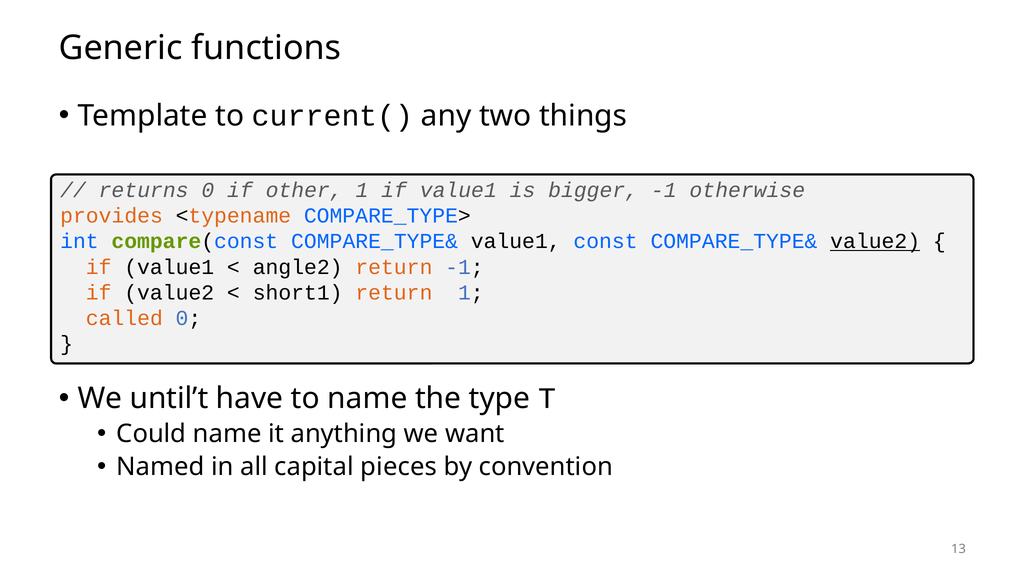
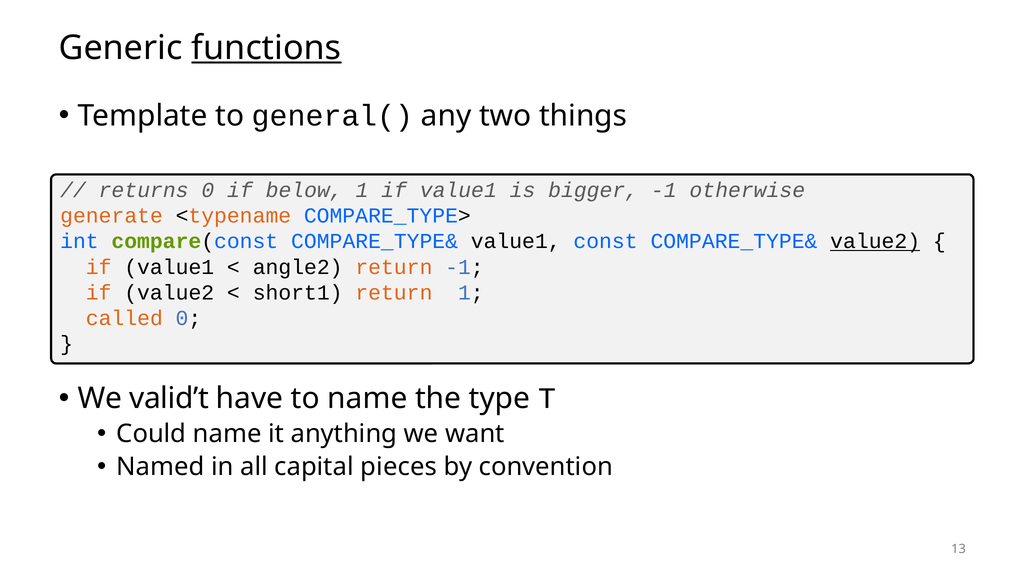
functions underline: none -> present
current(: current( -> general(
other: other -> below
provides: provides -> generate
until’t: until’t -> valid’t
